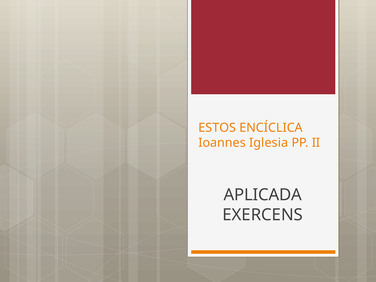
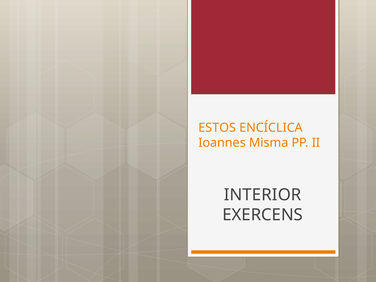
Iglesia: Iglesia -> Misma
APLICADA: APLICADA -> INTERIOR
